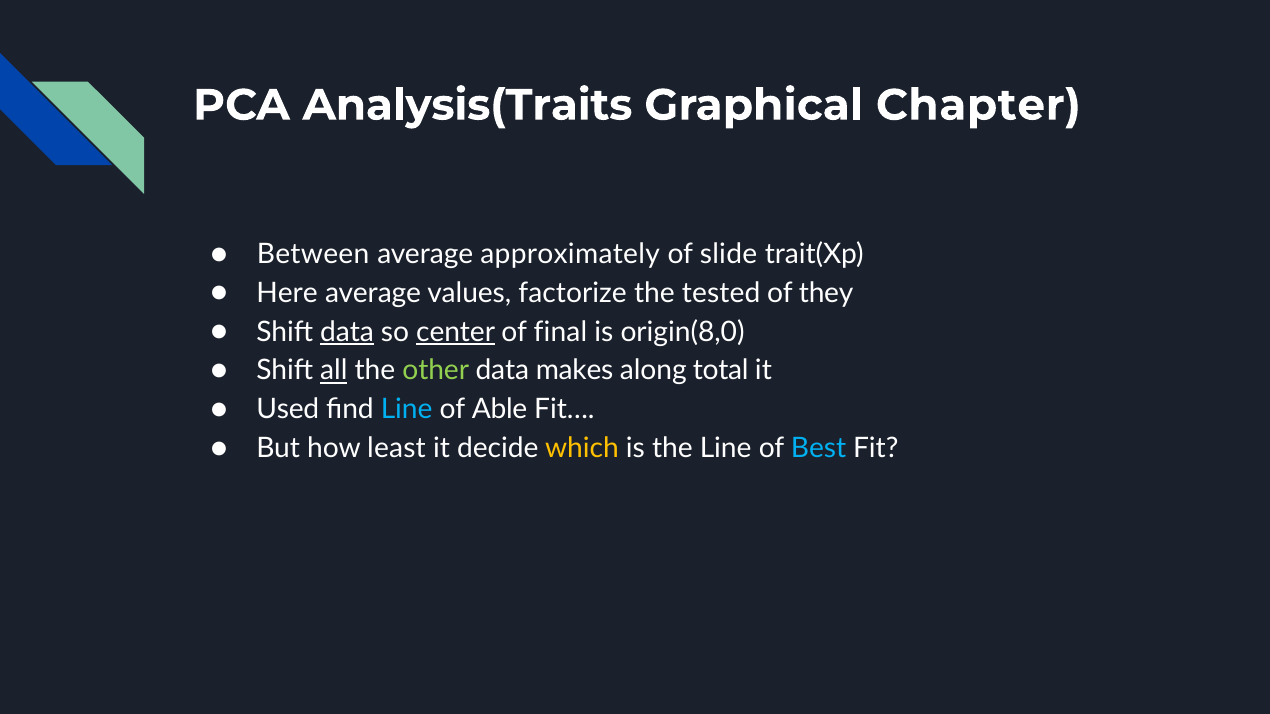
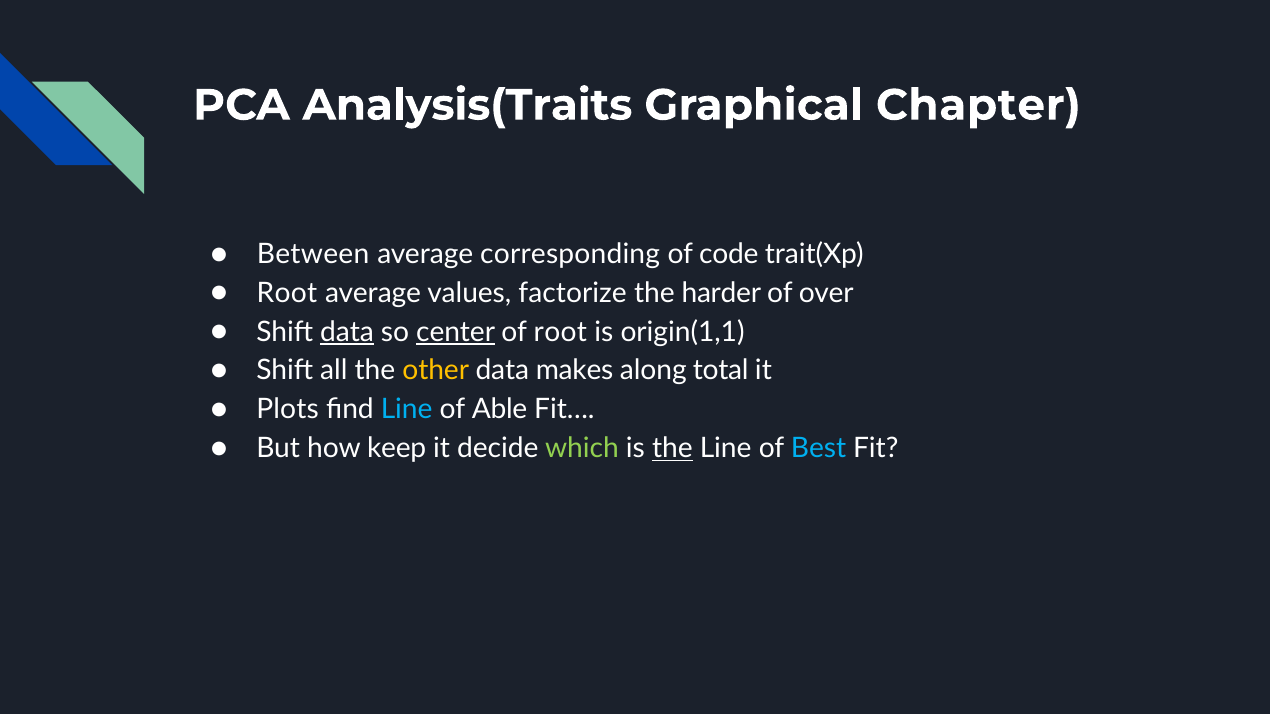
approximately: approximately -> corresponding
slide: slide -> code
Here at (287, 293): Here -> Root
tested: tested -> harder
they: they -> over
of final: final -> root
origin(8,0: origin(8,0 -> origin(1,1
all underline: present -> none
other colour: light green -> yellow
Used: Used -> Plots
least: least -> keep
which colour: yellow -> light green
the at (672, 449) underline: none -> present
